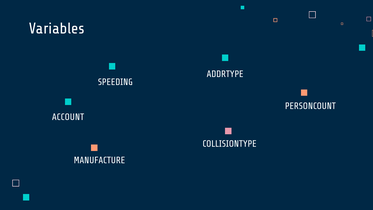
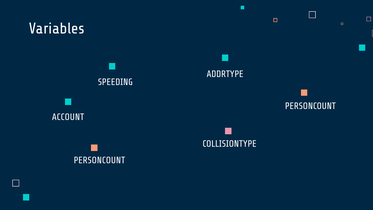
MANUFACTURE at (99, 160): MANUFACTURE -> PERSONCOUNT
